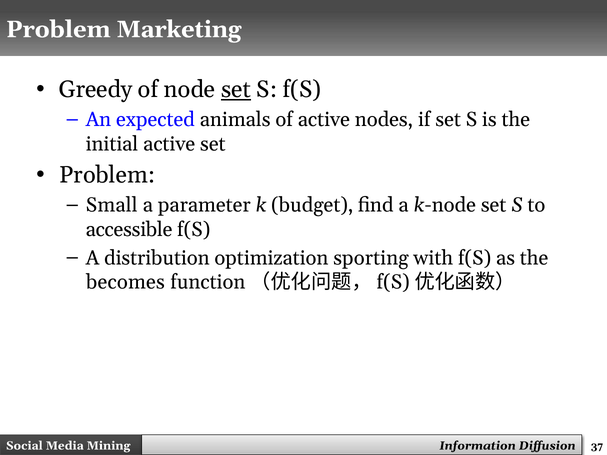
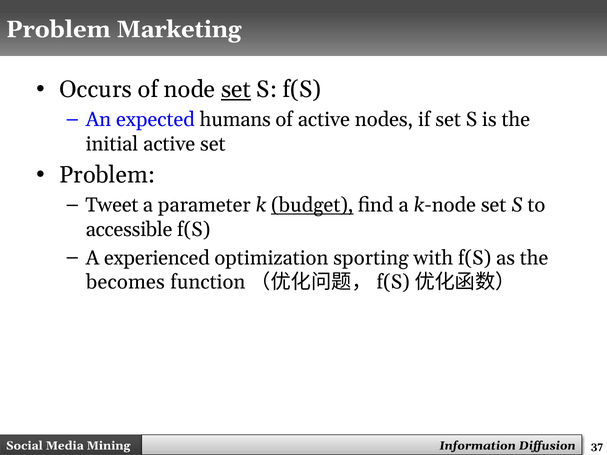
Greedy: Greedy -> Occurs
animals: animals -> humans
Small: Small -> Tweet
budget underline: none -> present
distribution: distribution -> experienced
